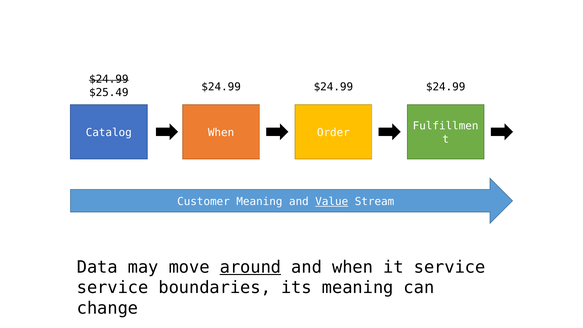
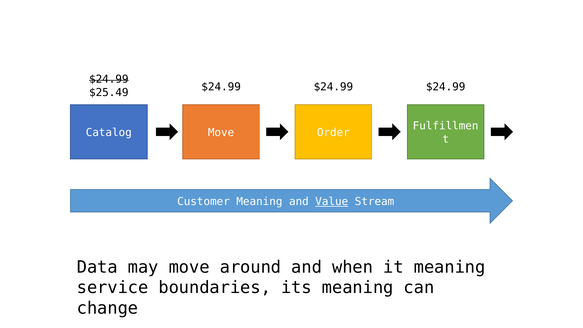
Catalog When: When -> Move
around underline: present -> none
it service: service -> meaning
